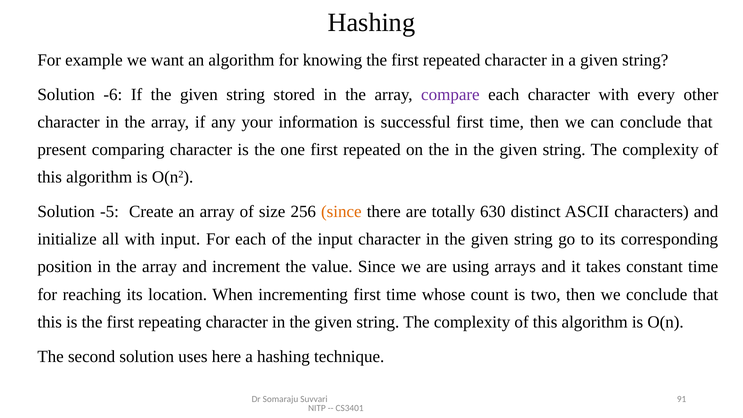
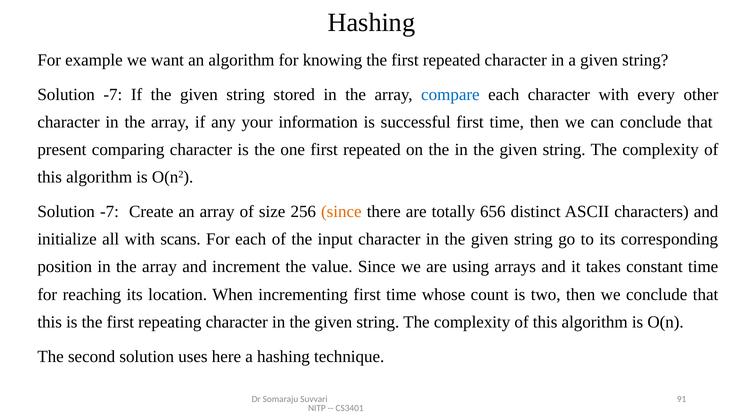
-6 at (113, 95): -6 -> -7
compare colour: purple -> blue
-5 at (109, 212): -5 -> -7
630: 630 -> 656
with input: input -> scans
